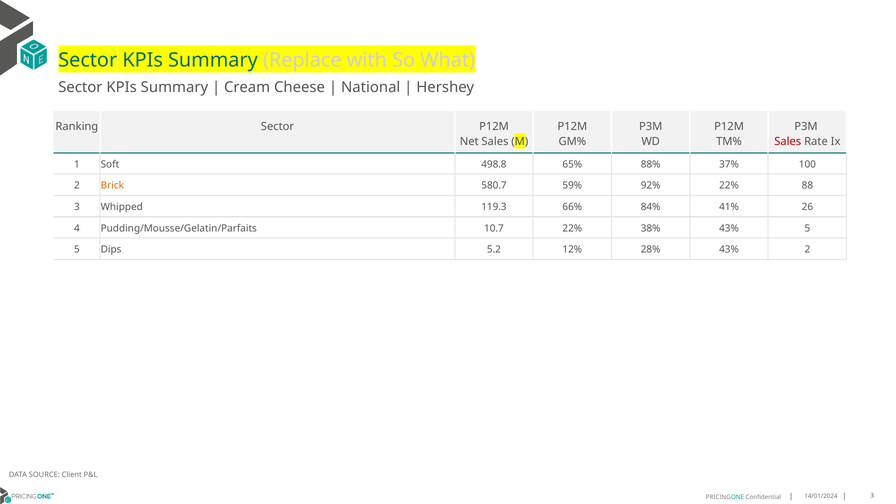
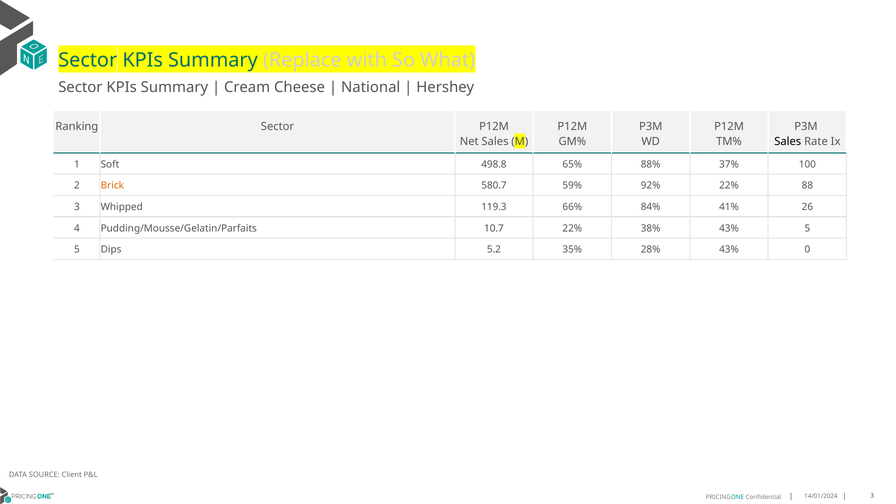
Sales at (788, 142) colour: red -> black
12%: 12% -> 35%
43% 2: 2 -> 0
